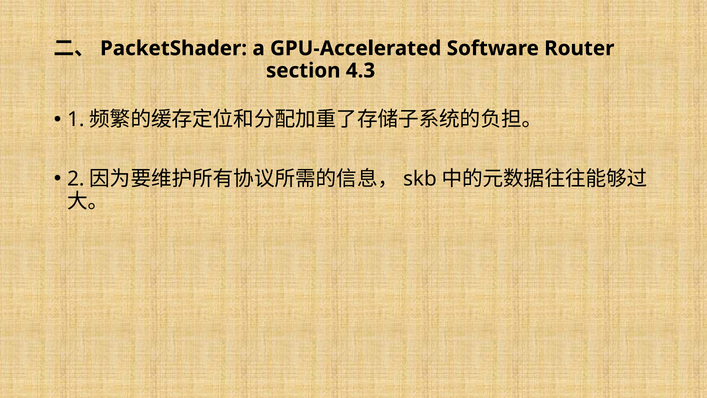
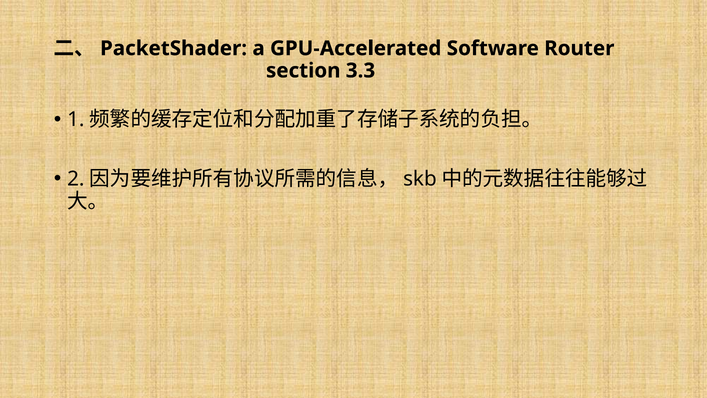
4.3: 4.3 -> 3.3
